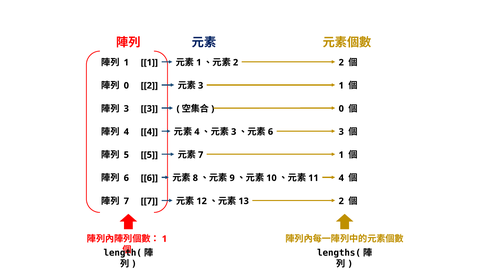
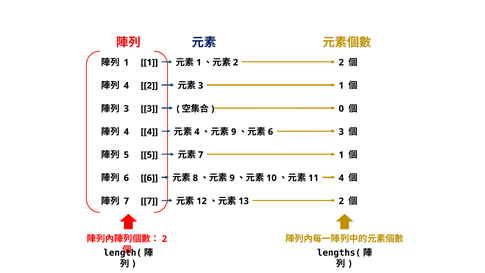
0 at (126, 86): 0 -> 4
3 at (234, 132): 3 -> 9
1 at (164, 239): 1 -> 2
